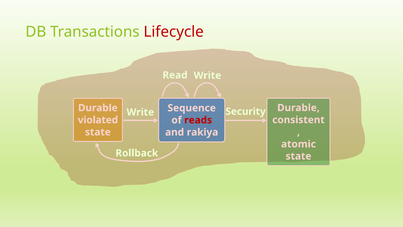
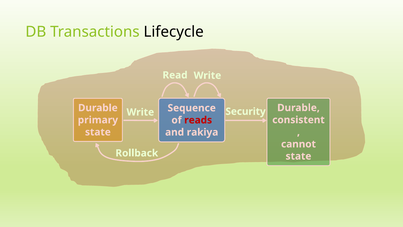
Lifecycle colour: red -> black
violated: violated -> primary
atomic: atomic -> cannot
